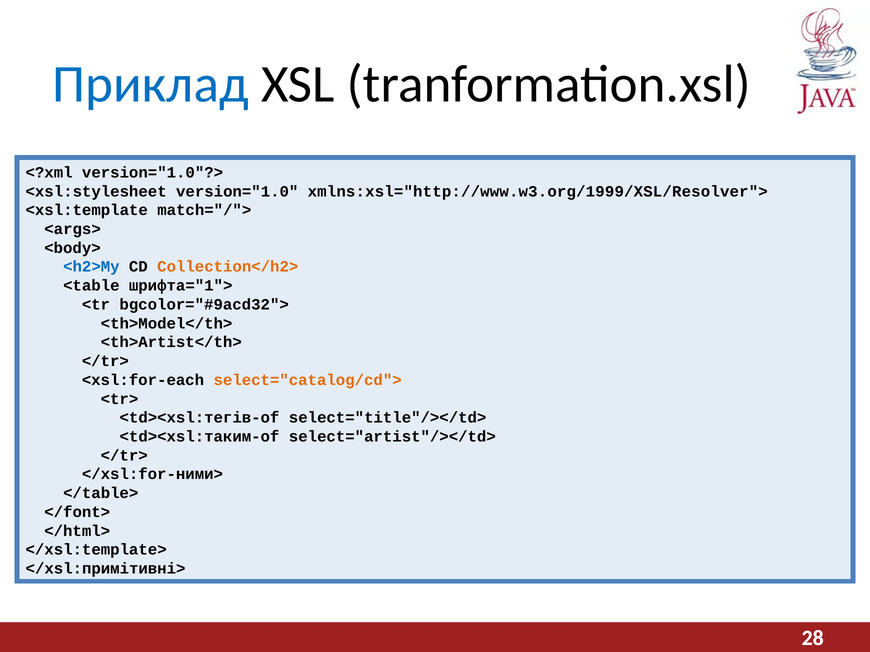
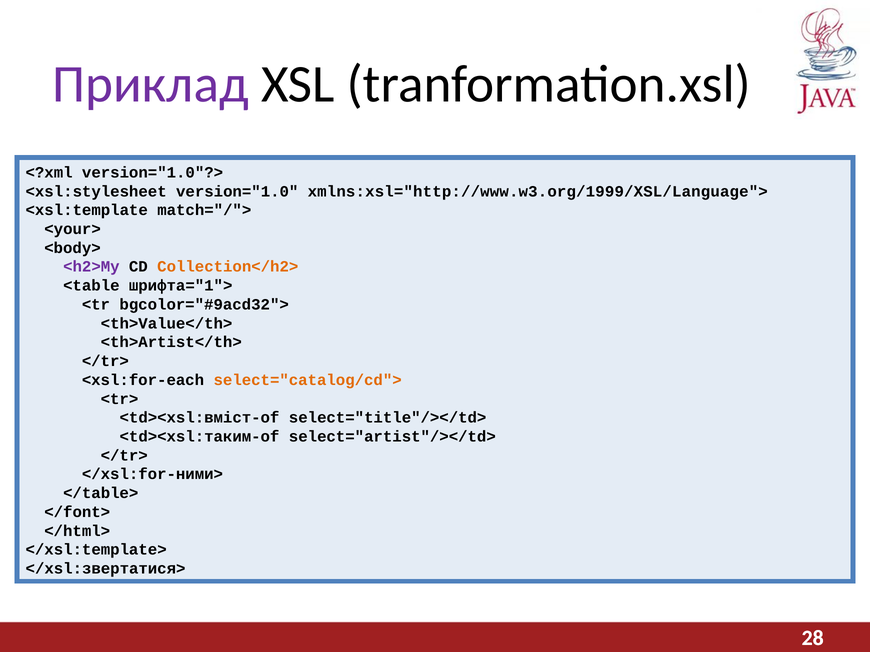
Приклад colour: blue -> purple
xmlns:xsl="http://www.w3.org/1999/XSL/Resolver">: xmlns:xsl="http://www.w3.org/1999/XSL/Resolver"> -> xmlns:xsl="http://www.w3.org/1999/XSL/Language">
<args>: <args> -> <your>
<h2>My colour: blue -> purple
<th>Model</th>: <th>Model</th> -> <th>Value</th>
<td><xsl:тегів-of: <td><xsl:тегів-of -> <td><xsl:вміст-of
</xsl:примітивні>: </xsl:примітивні> -> </xsl:звертатися>
